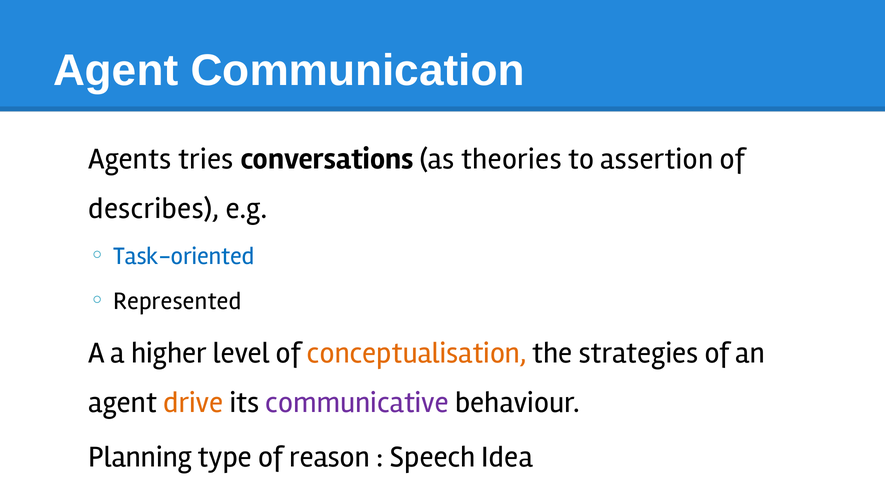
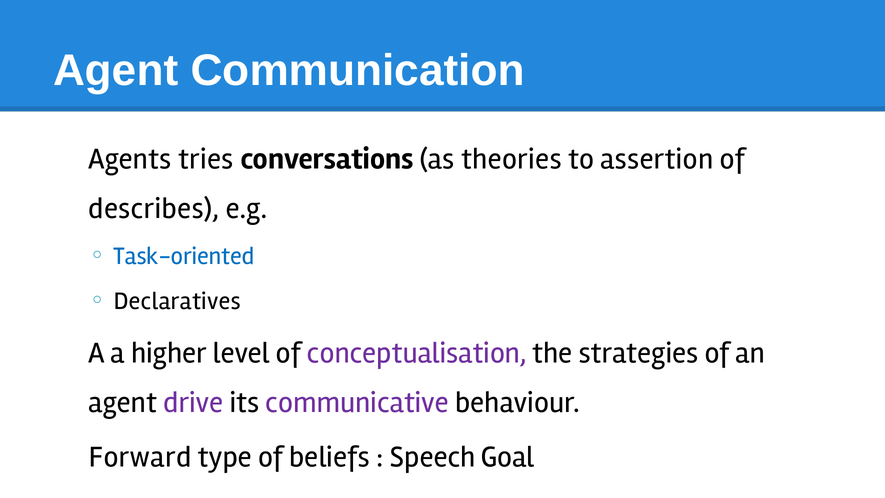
Represented: Represented -> Declaratives
conceptualisation colour: orange -> purple
drive colour: orange -> purple
Planning: Planning -> Forward
reason: reason -> beliefs
Idea: Idea -> Goal
